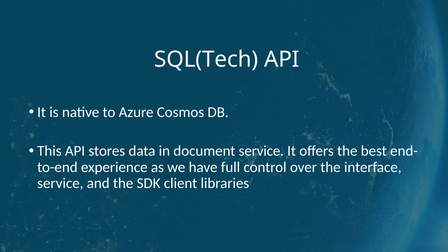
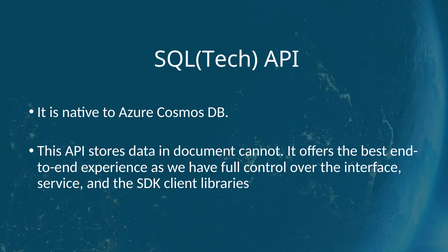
document service: service -> cannot
